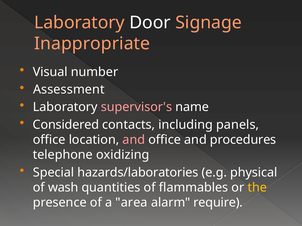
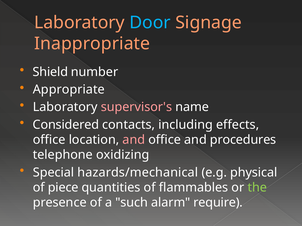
Door colour: white -> light blue
Visual: Visual -> Shield
Assessment: Assessment -> Appropriate
panels: panels -> effects
hazards/laboratories: hazards/laboratories -> hazards/mechanical
wash: wash -> piece
the colour: yellow -> light green
area: area -> such
